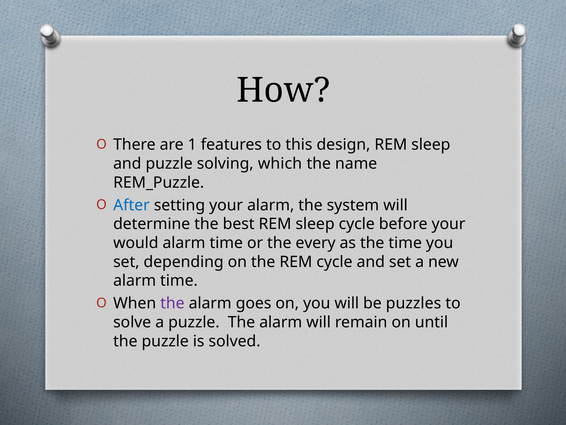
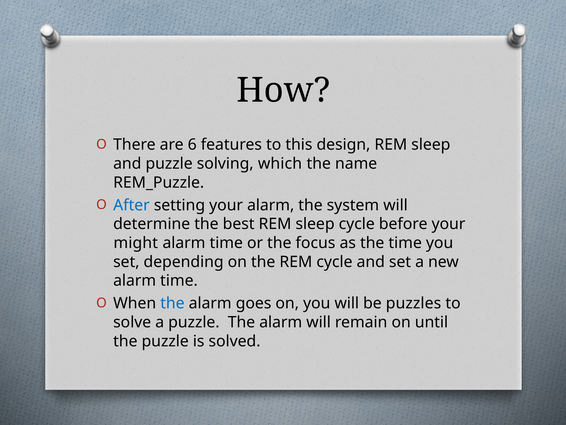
1: 1 -> 6
would: would -> might
every: every -> focus
the at (172, 303) colour: purple -> blue
